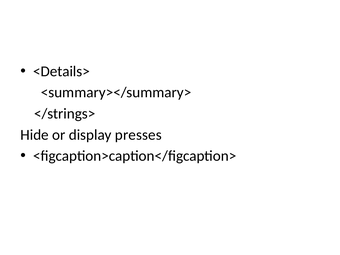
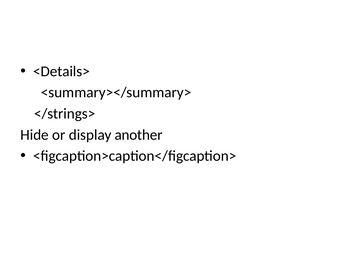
presses: presses -> another
